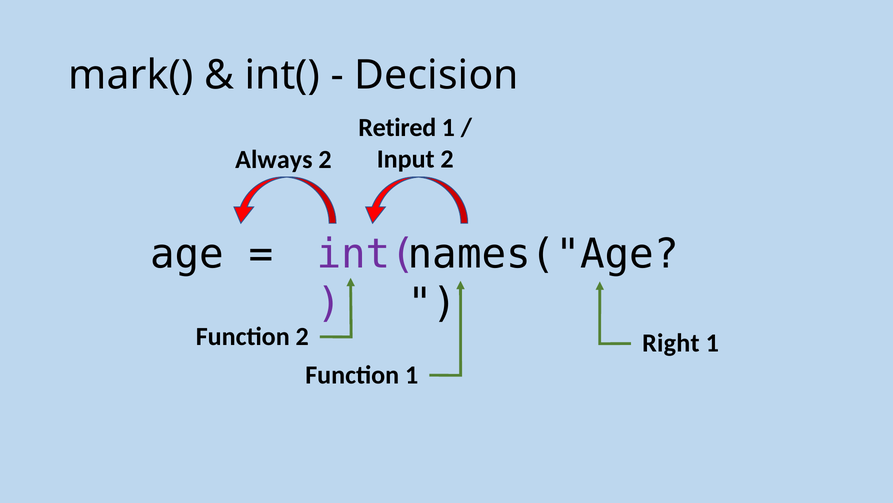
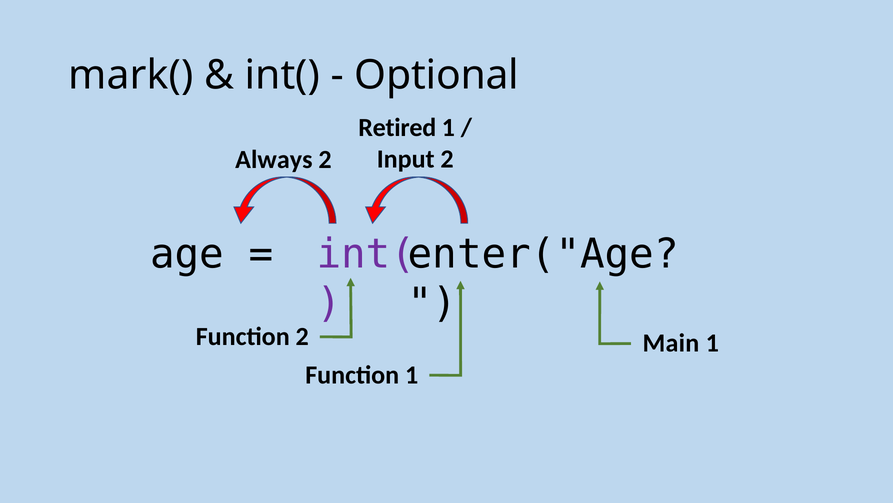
Decision: Decision -> Optional
names("Age: names("Age -> enter("Age
Right: Right -> Main
